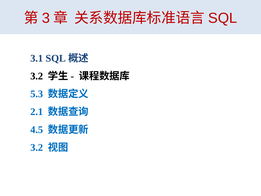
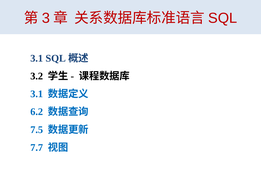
5.3 at (37, 94): 5.3 -> 3.1
2.1: 2.1 -> 6.2
4.5: 4.5 -> 7.5
3.2 at (37, 147): 3.2 -> 7.7
